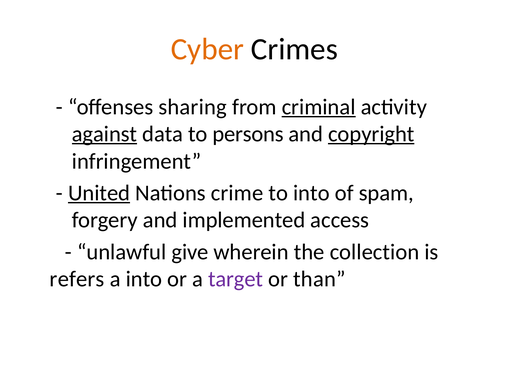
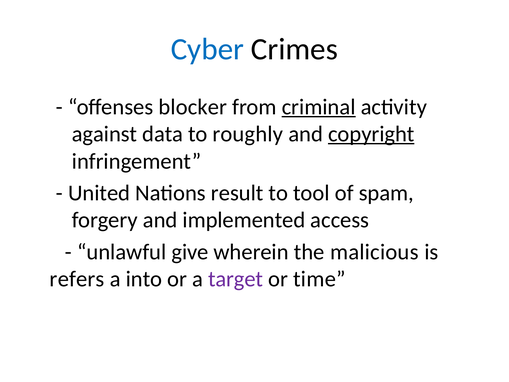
Cyber colour: orange -> blue
sharing: sharing -> blocker
against underline: present -> none
persons: persons -> roughly
United underline: present -> none
crime: crime -> result
to into: into -> tool
collection: collection -> malicious
than: than -> time
